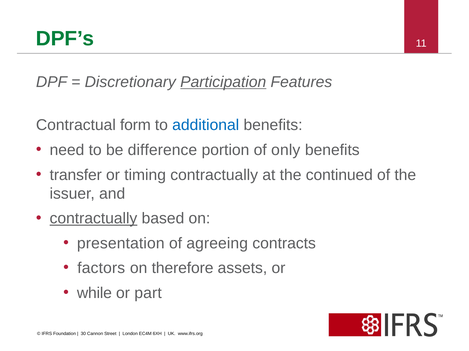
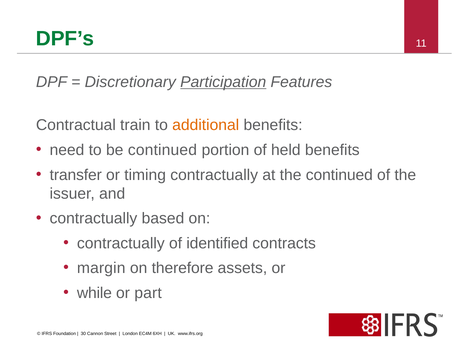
form: form -> train
additional colour: blue -> orange
be difference: difference -> continued
only: only -> held
contractually at (93, 219) underline: present -> none
presentation at (121, 244): presentation -> contractually
agreeing: agreeing -> identified
factors: factors -> margin
